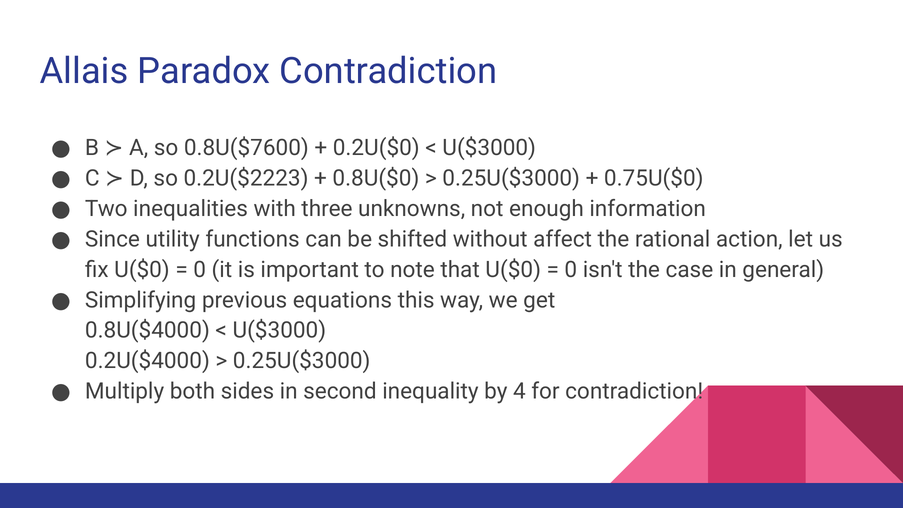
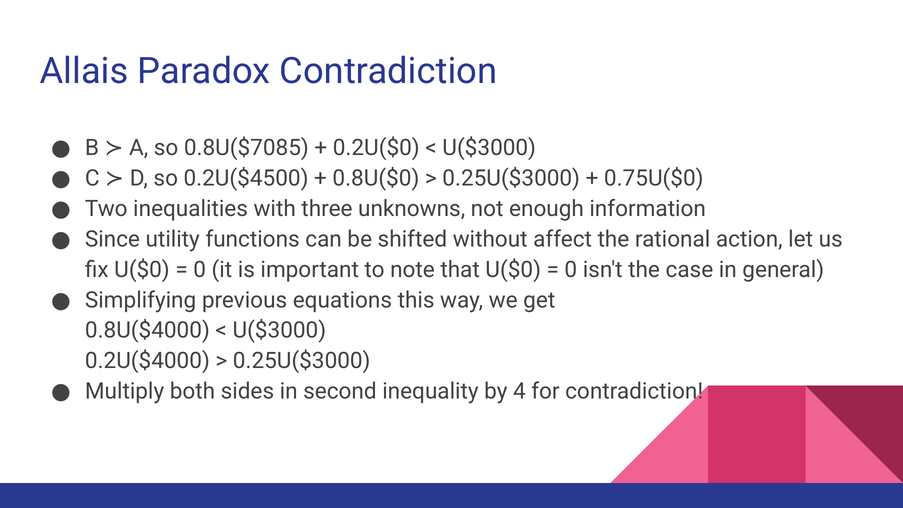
0.8U($7600: 0.8U($7600 -> 0.8U($7085
0.2U($2223: 0.2U($2223 -> 0.2U($4500
